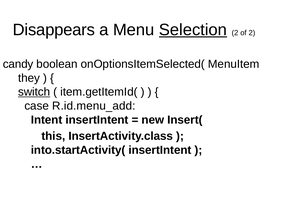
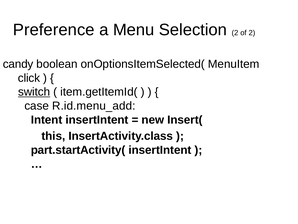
Disappears: Disappears -> Preference
Selection underline: present -> none
they: they -> click
into.startActivity(: into.startActivity( -> part.startActivity(
